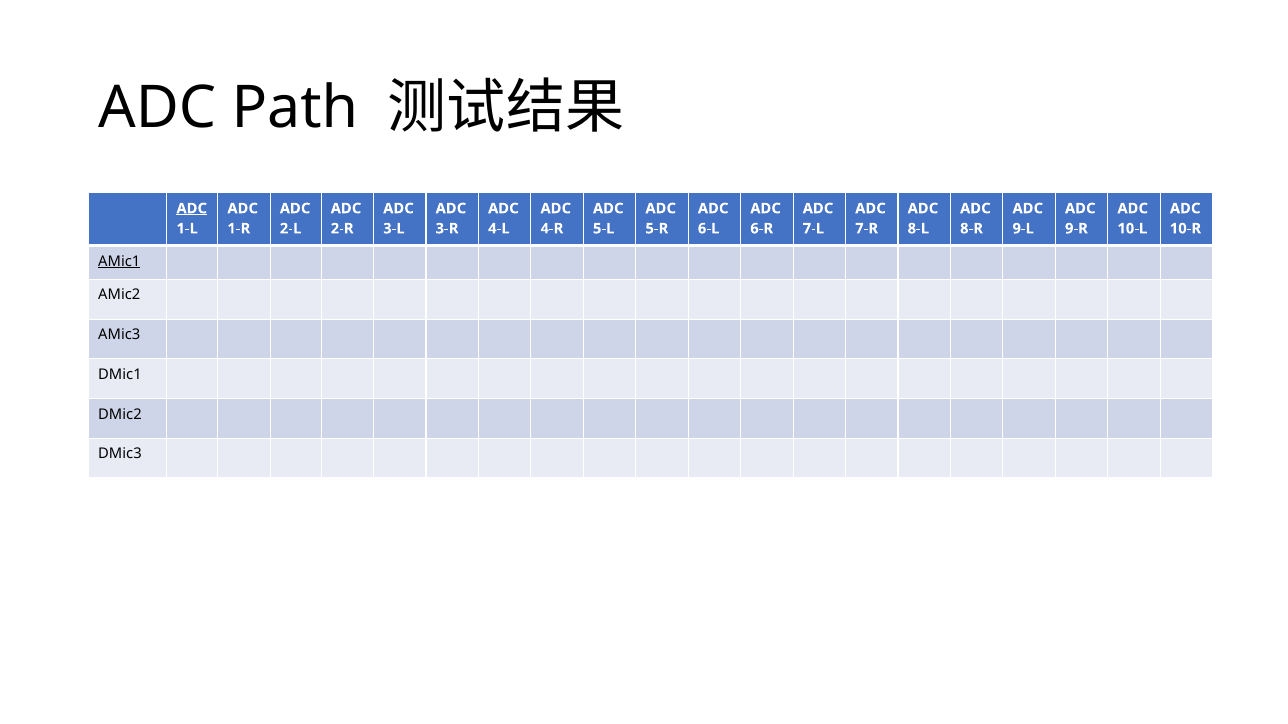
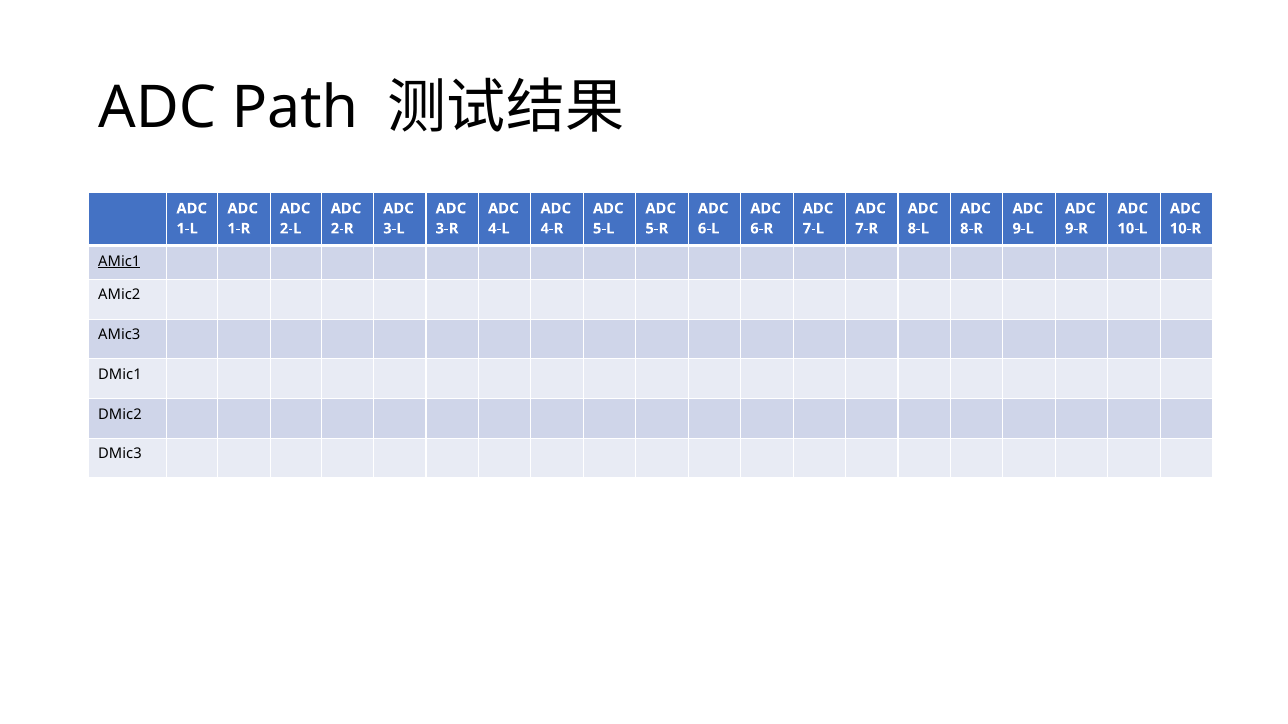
ADC at (192, 209) underline: present -> none
